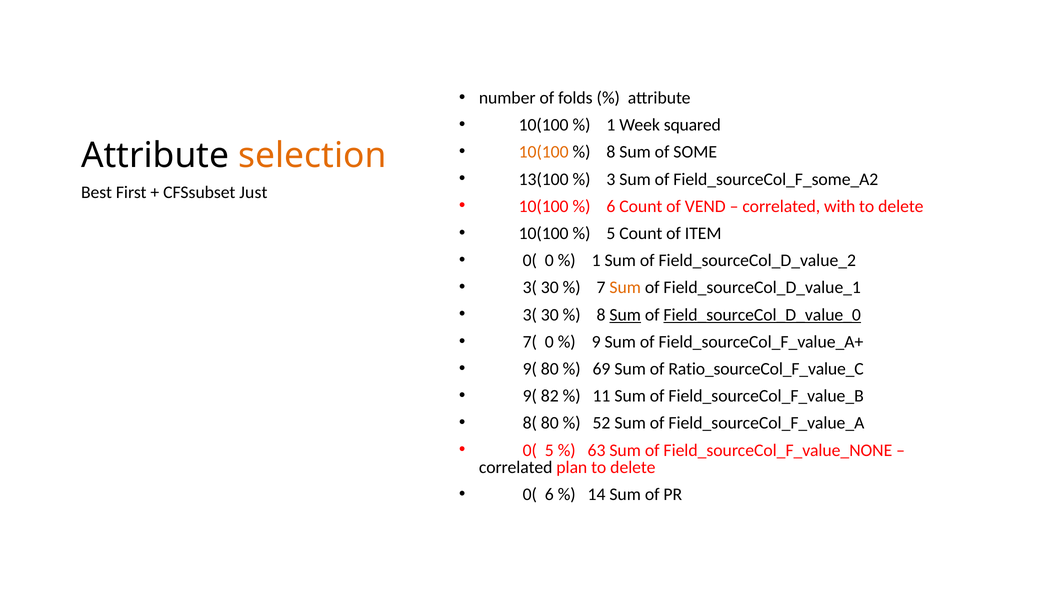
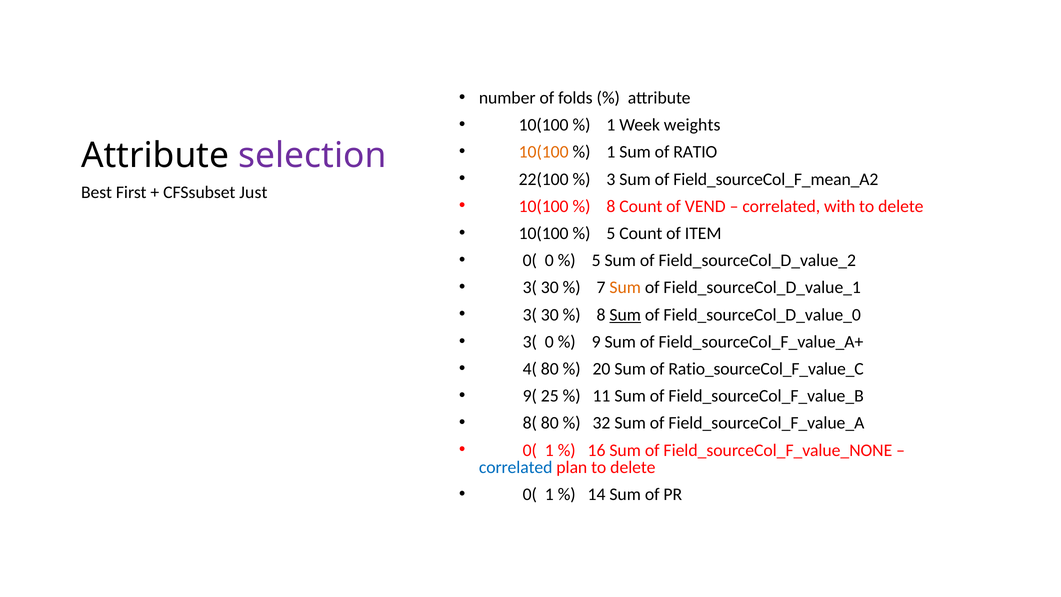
squared: squared -> weights
8 at (611, 152): 8 -> 1
SOME: SOME -> RATIO
selection colour: orange -> purple
13(100: 13(100 -> 22(100
Field_sourceCol_F_some_A2: Field_sourceCol_F_some_A2 -> Field_sourceCol_F_mean_A2
6 at (611, 206): 6 -> 8
1 at (596, 260): 1 -> 5
Field_sourceCol_D_value_0 underline: present -> none
7( at (530, 342): 7( -> 3(
9( at (530, 369): 9( -> 4(
69: 69 -> 20
82: 82 -> 25
52: 52 -> 32
5 at (549, 450): 5 -> 1
63: 63 -> 16
correlated at (516, 467) colour: black -> blue
6 at (549, 494): 6 -> 1
